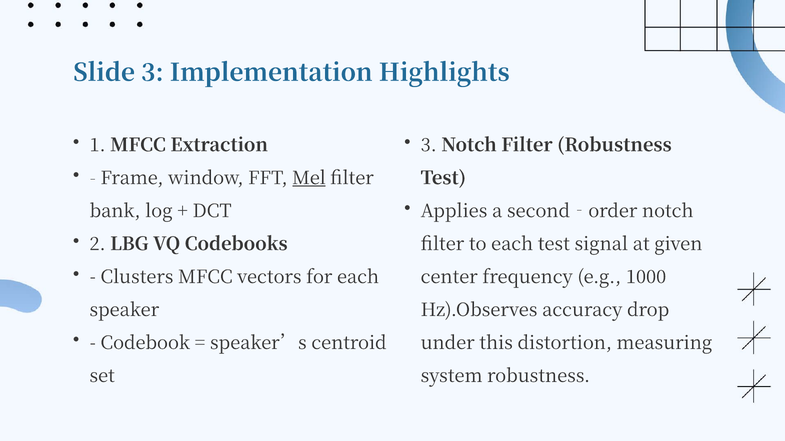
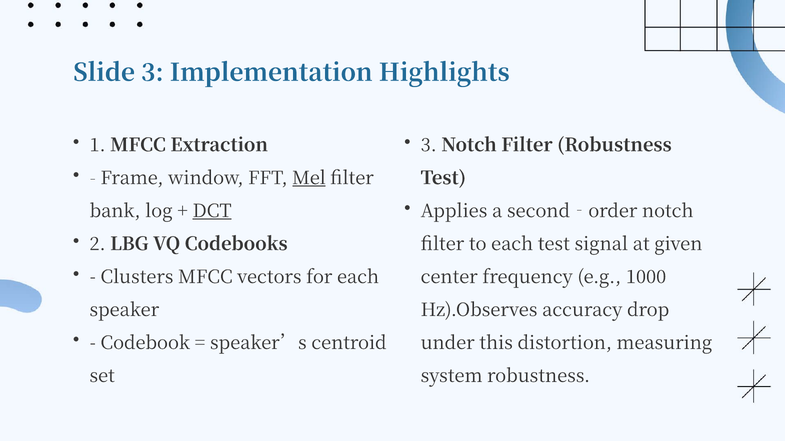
DCT underline: none -> present
